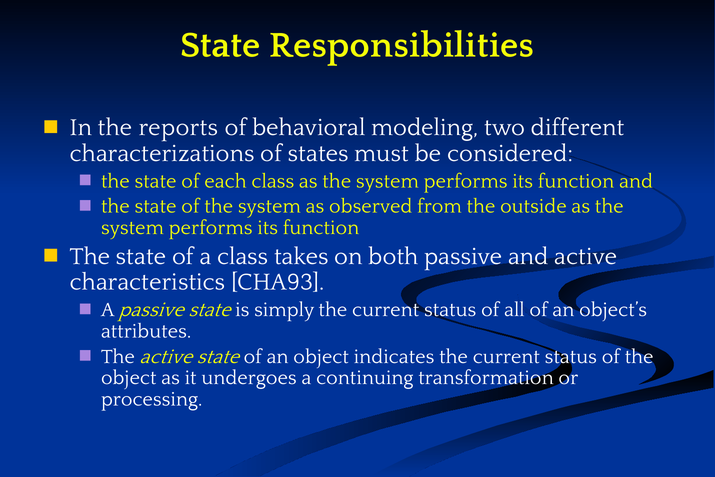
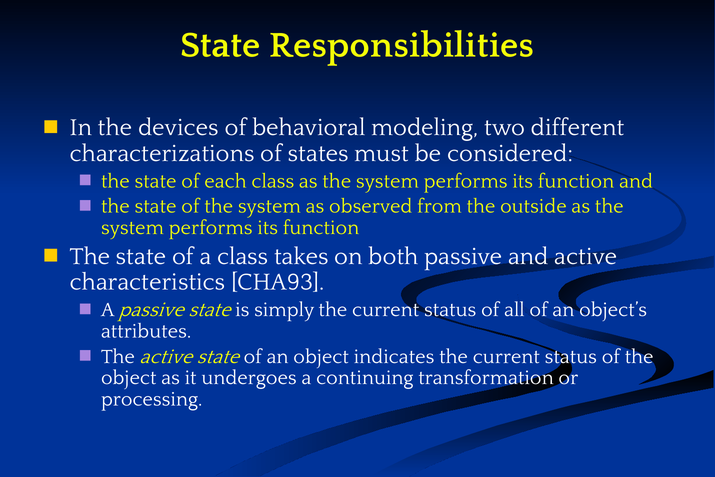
reports: reports -> devices
